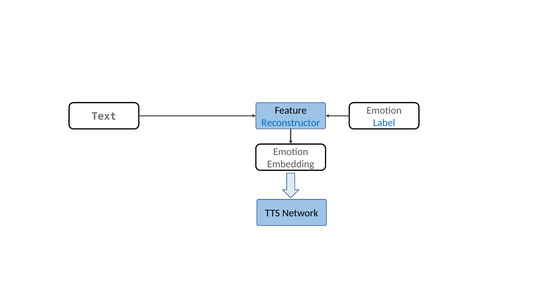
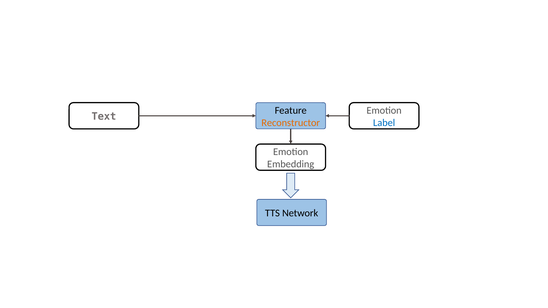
Reconstructor colour: blue -> orange
